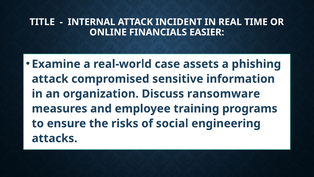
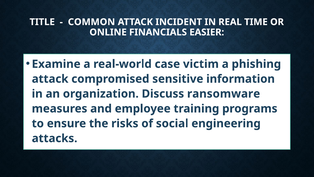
INTERNAL: INTERNAL -> COMMON
assets: assets -> victim
